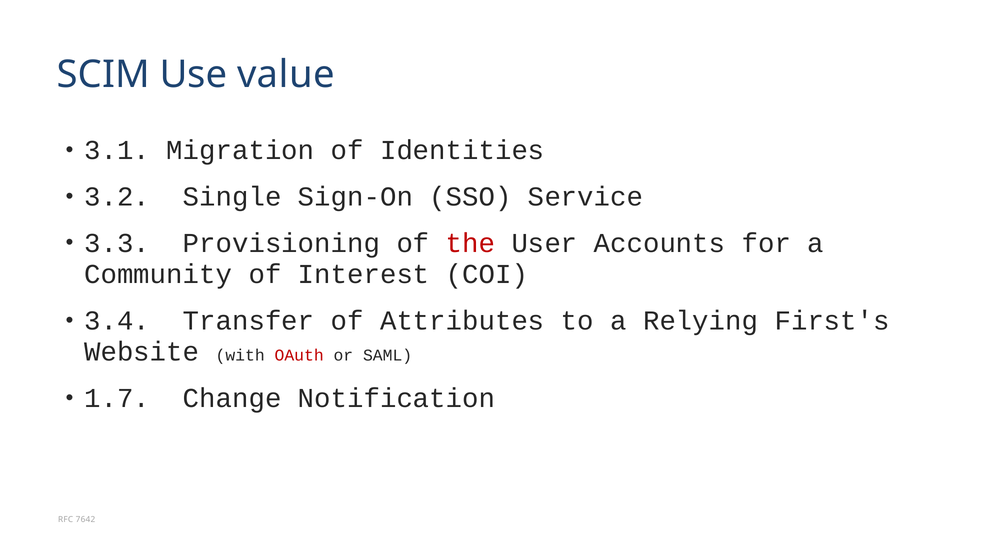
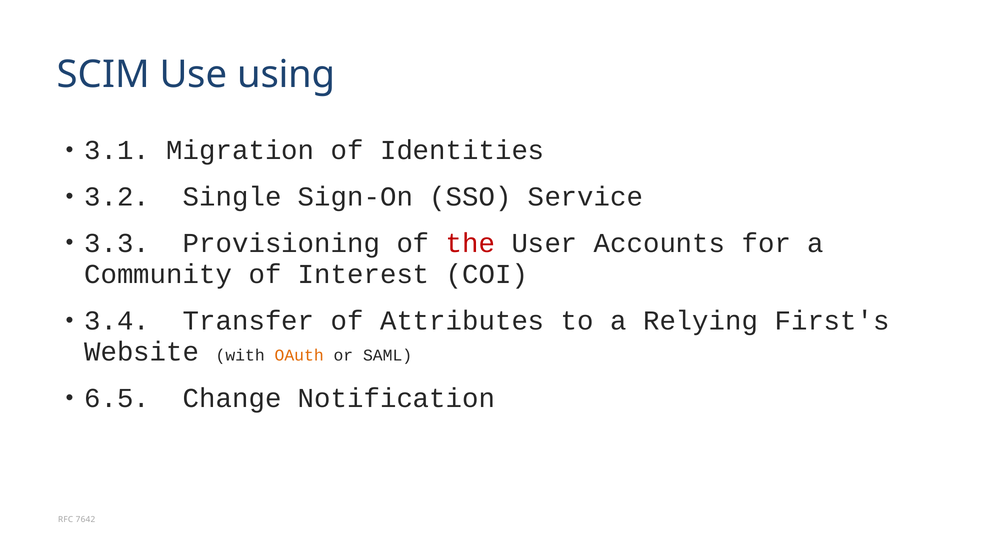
value: value -> using
OAuth colour: red -> orange
1.7: 1.7 -> 6.5
